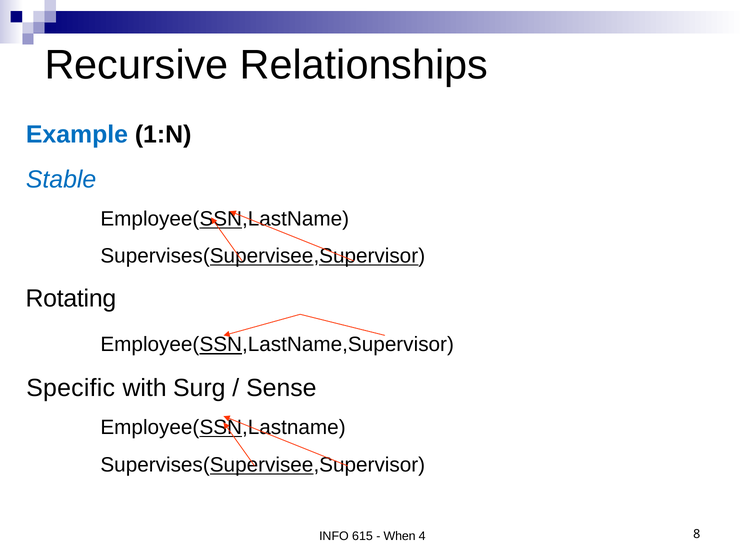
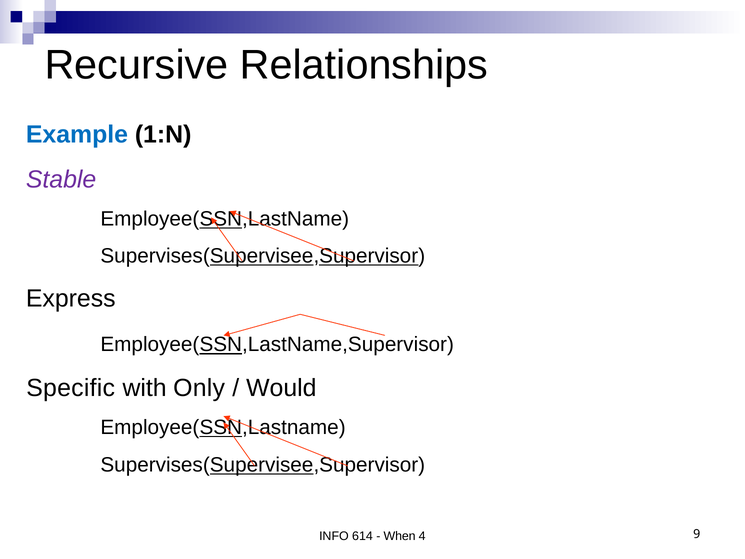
Stable colour: blue -> purple
Rotating: Rotating -> Express
Surg: Surg -> Only
Sense: Sense -> Would
615: 615 -> 614
8: 8 -> 9
